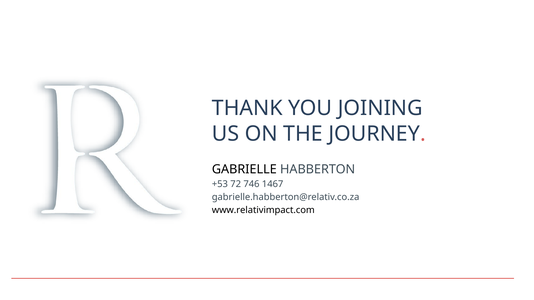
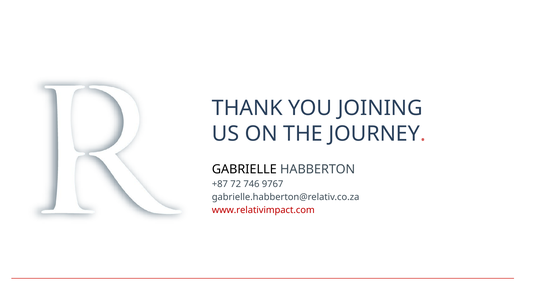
+53: +53 -> +87
1467: 1467 -> 9767
www.relativimpact.com colour: black -> red
